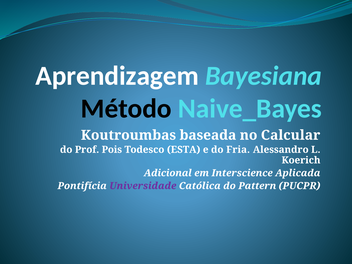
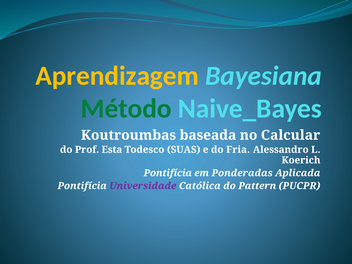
Aprendizagem colour: white -> yellow
Método colour: black -> green
Pois: Pois -> Esta
ESTA: ESTA -> SUAS
Adicional at (168, 173): Adicional -> Pontifícia
Interscience: Interscience -> Ponderadas
